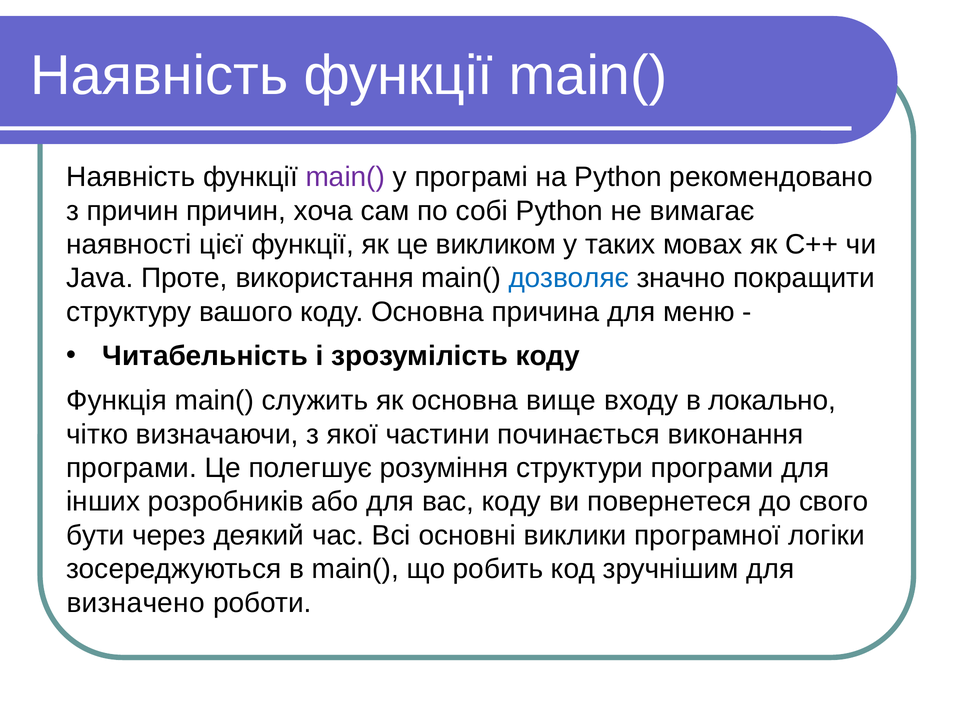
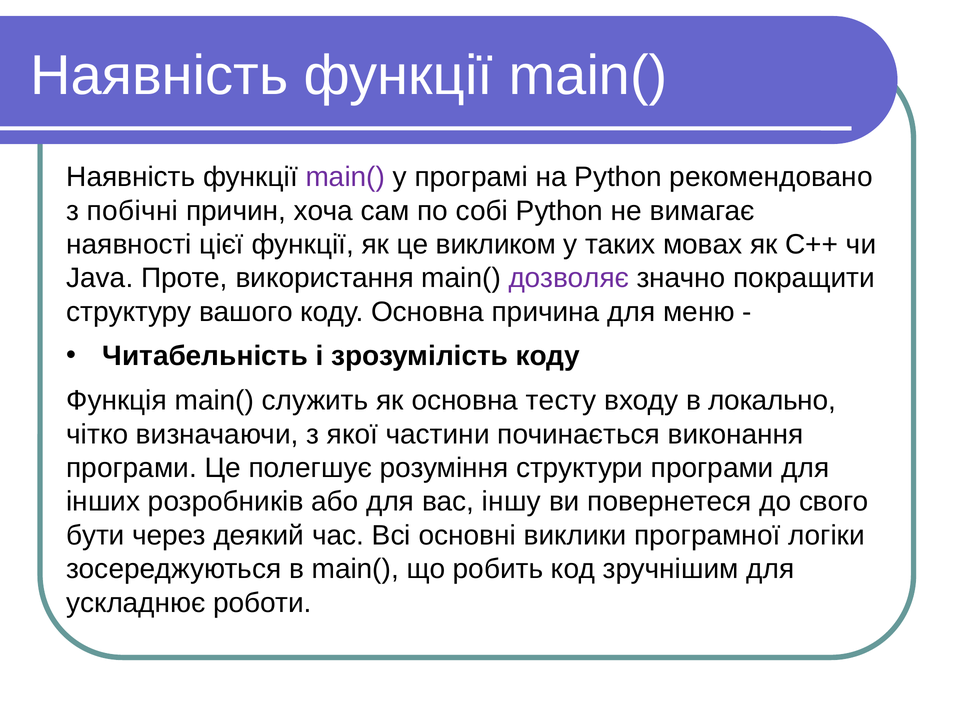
з причин: причин -> побічні
дозволяє colour: blue -> purple
вище: вище -> тесту
вас коду: коду -> іншу
визначено: визначено -> ускладнює
